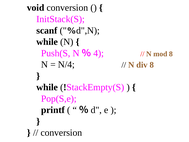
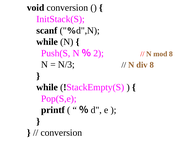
4: 4 -> 2
N/4: N/4 -> N/3
